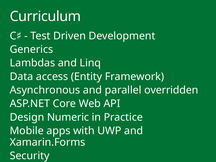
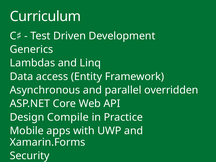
Numeric: Numeric -> Compile
